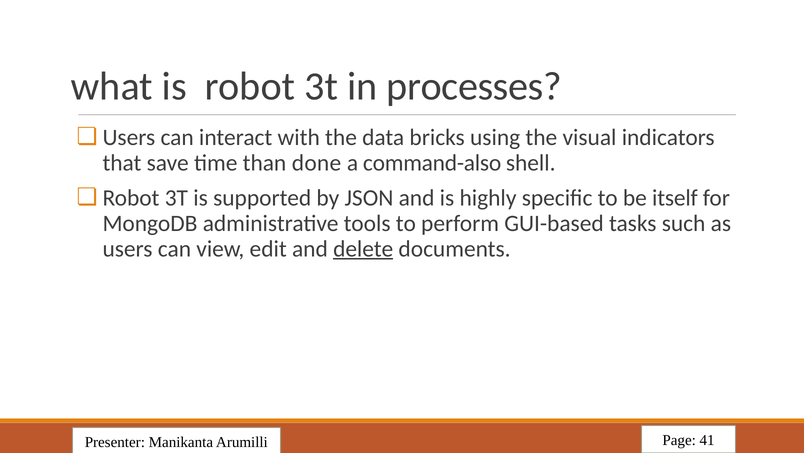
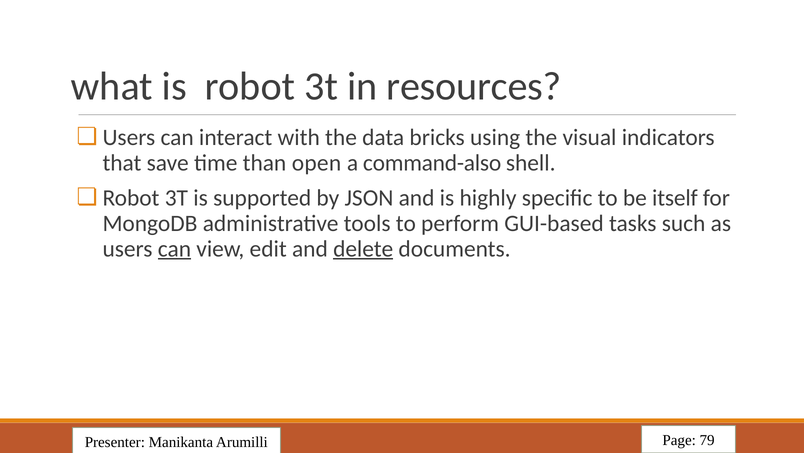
processes: processes -> resources
done: done -> open
can at (174, 248) underline: none -> present
41: 41 -> 79
